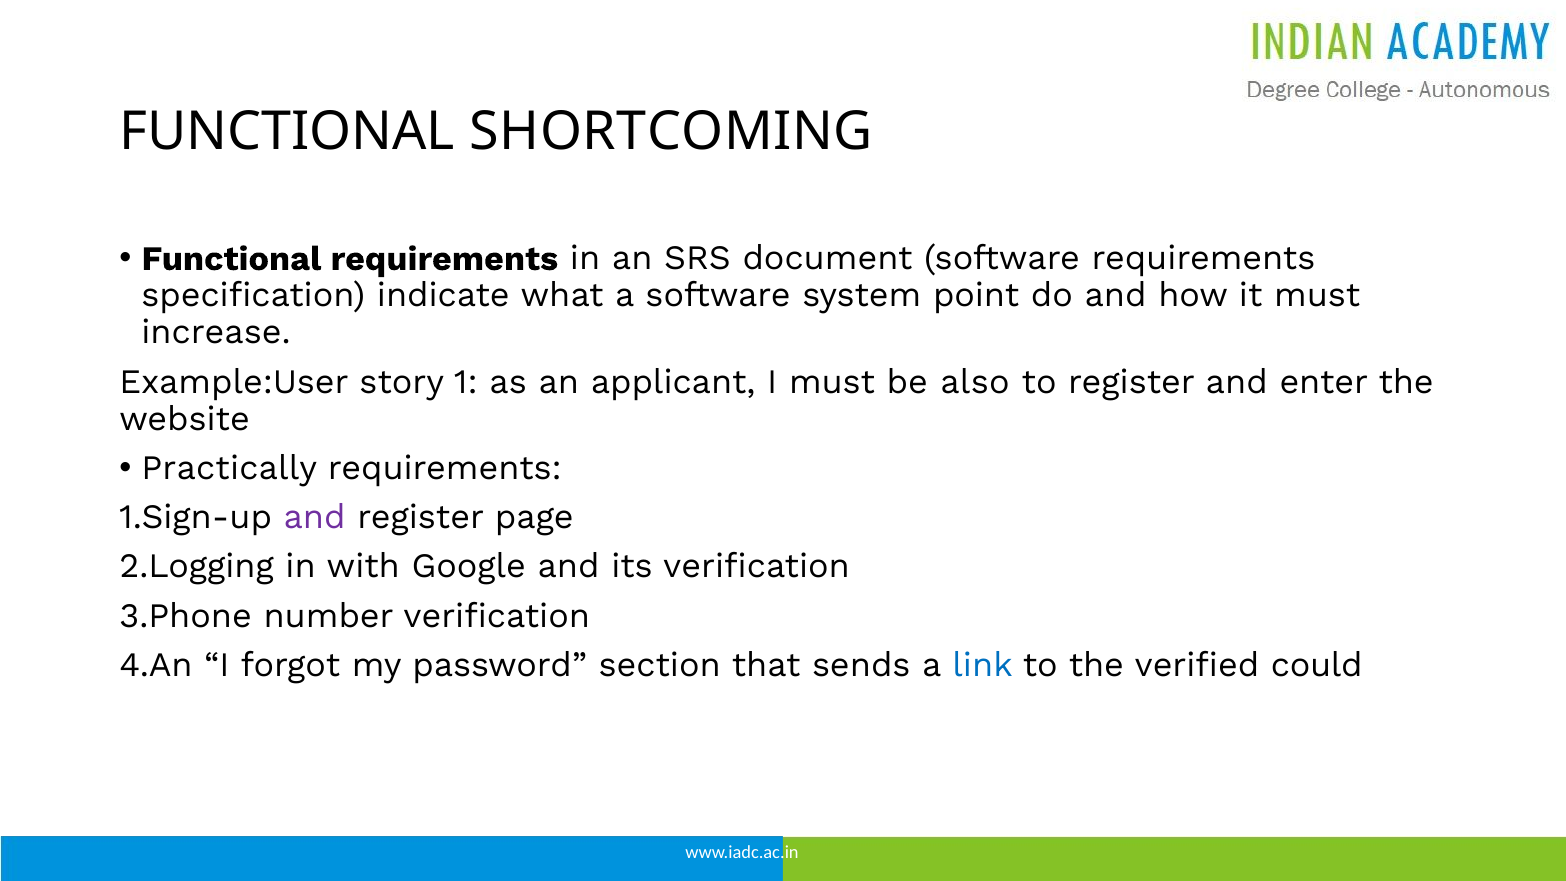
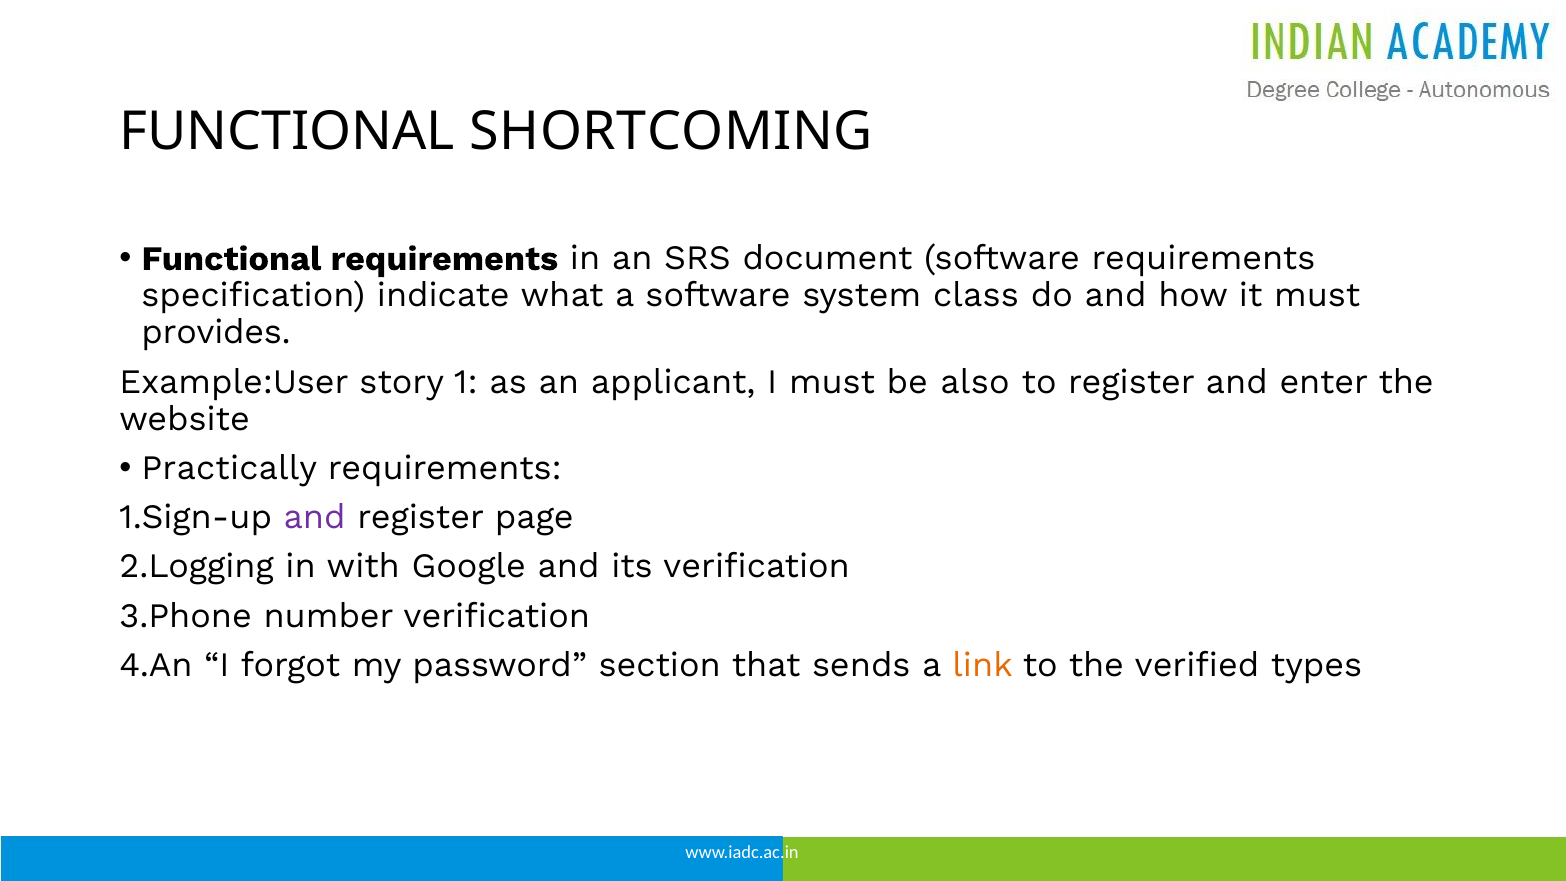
point: point -> class
increase: increase -> provides
link colour: blue -> orange
could: could -> types
